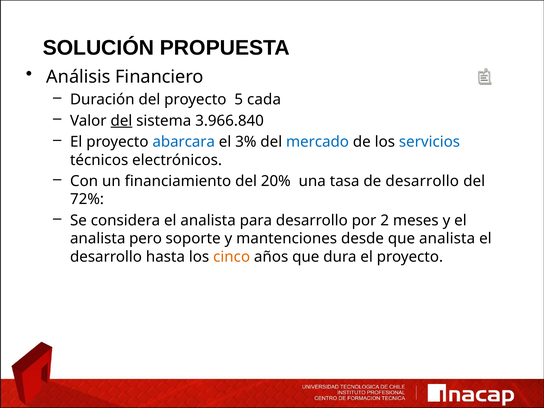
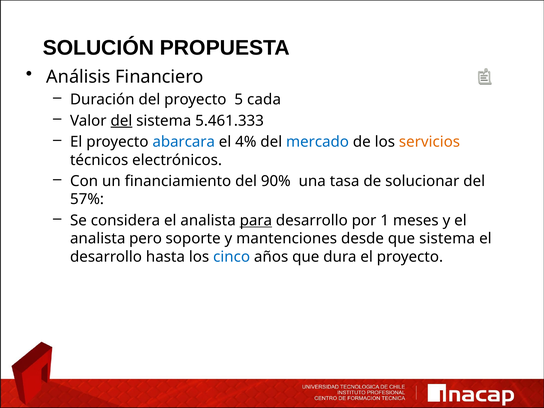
3.966.840: 3.966.840 -> 5.461.333
3%: 3% -> 4%
servicios colour: blue -> orange
20%: 20% -> 90%
de desarrollo: desarrollo -> solucionar
72%: 72% -> 57%
para underline: none -> present
2: 2 -> 1
que analista: analista -> sistema
cinco colour: orange -> blue
